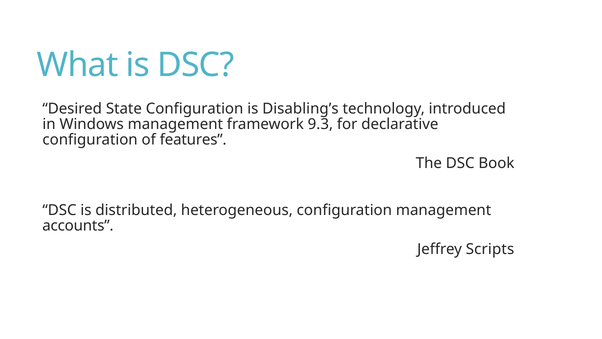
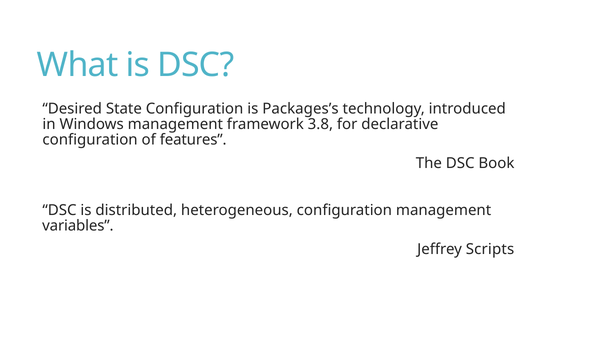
Disabling’s: Disabling’s -> Packages’s
9.3: 9.3 -> 3.8
accounts: accounts -> variables
